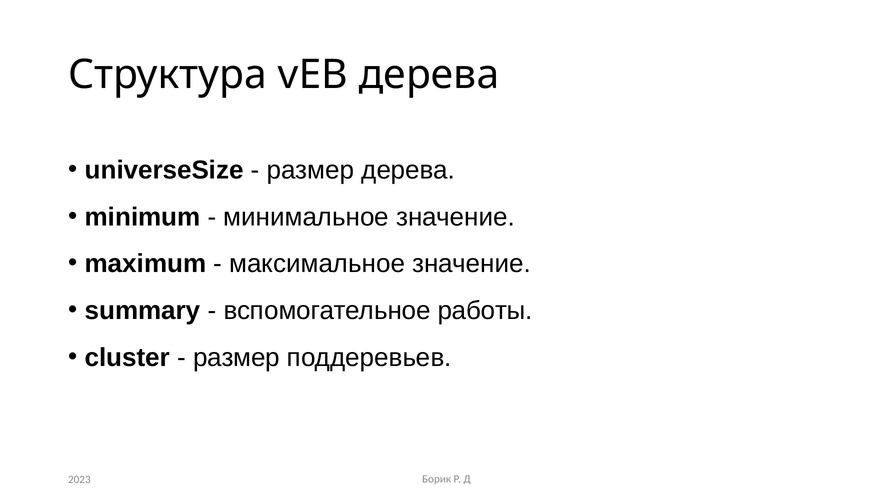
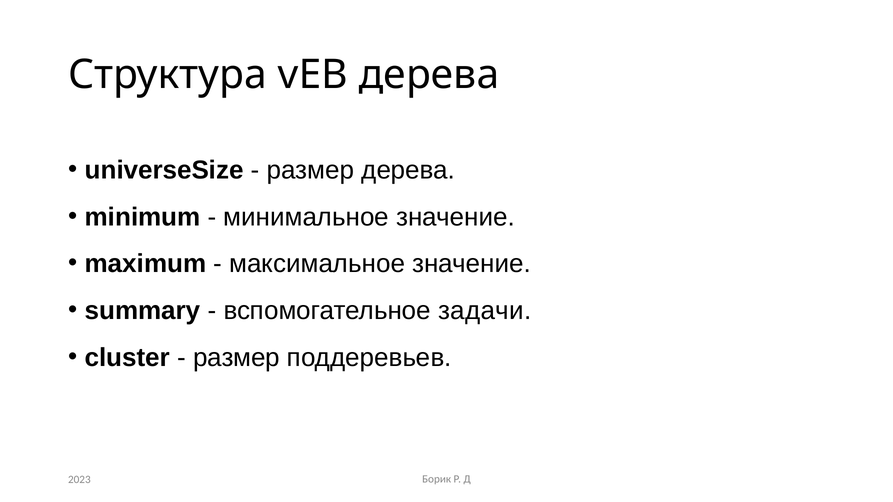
работы: работы -> задачи
